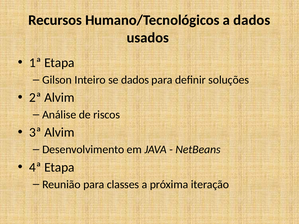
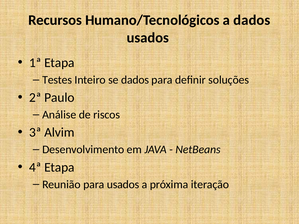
Gilson: Gilson -> Testes
2ª Alvim: Alvim -> Paulo
para classes: classes -> usados
